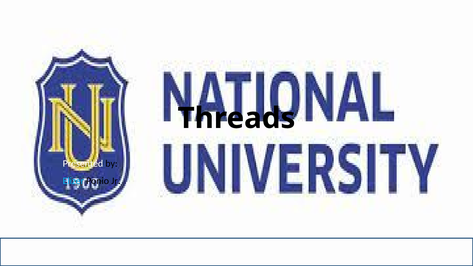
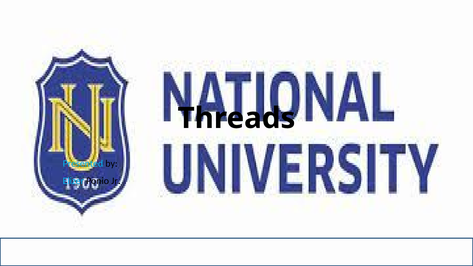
Presented colour: white -> light blue
